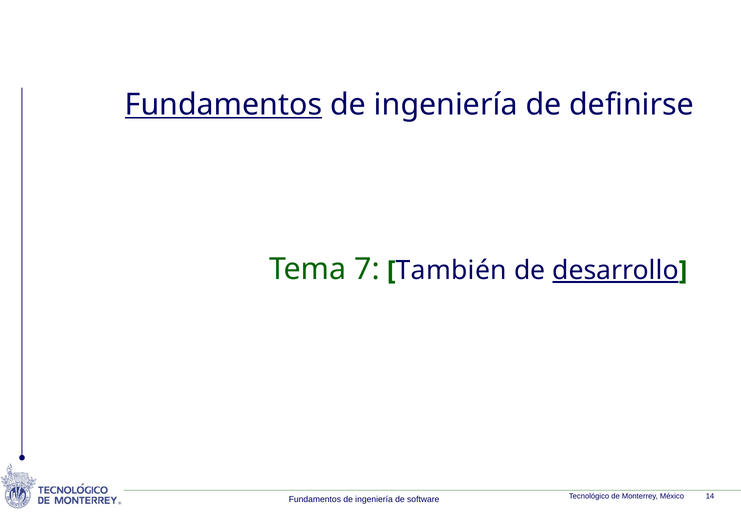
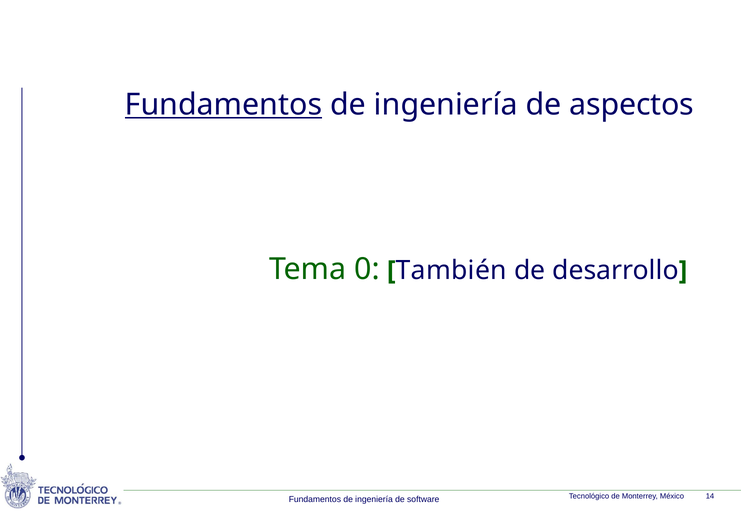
definirse: definirse -> aspectos
7: 7 -> 0
desarrollo underline: present -> none
